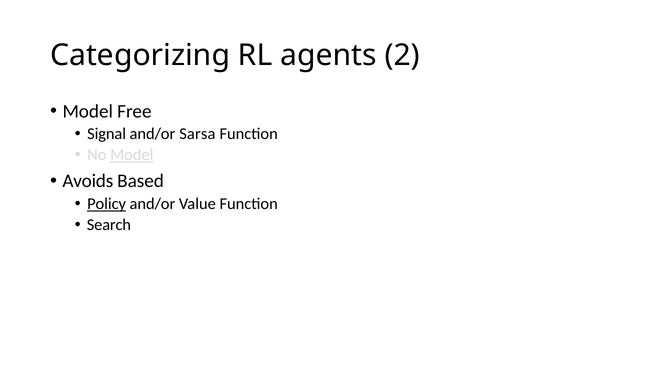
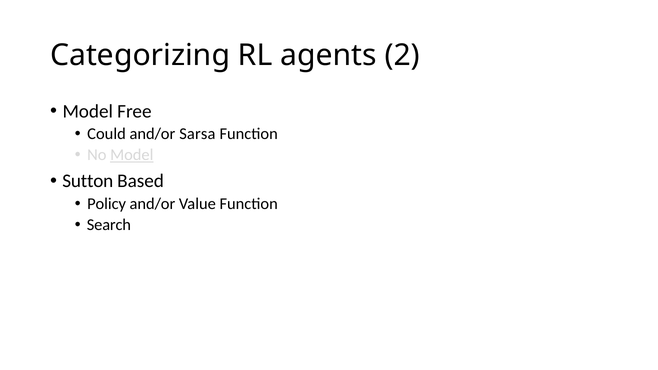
Signal: Signal -> Could
Avoids: Avoids -> Sutton
Policy underline: present -> none
